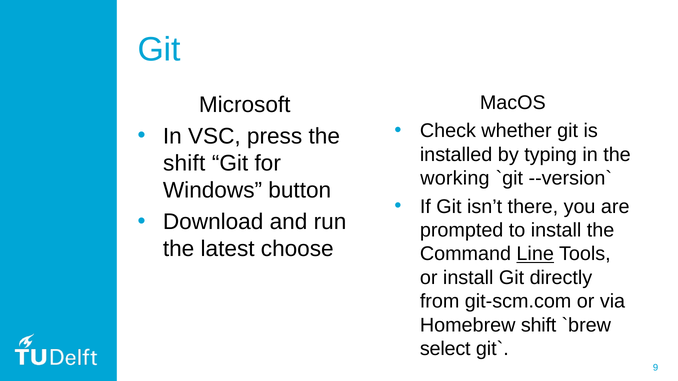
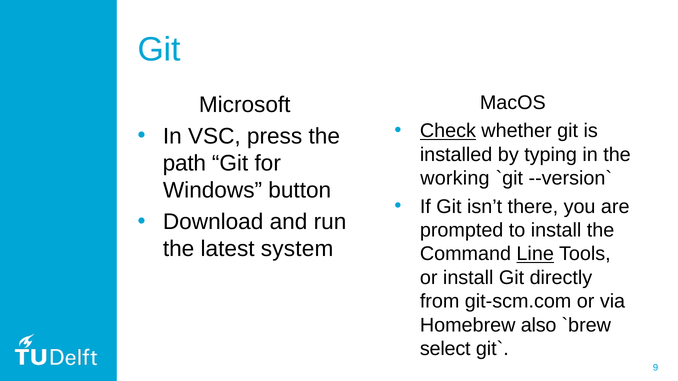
Check underline: none -> present
shift at (184, 163): shift -> path
choose: choose -> system
Homebrew shift: shift -> also
